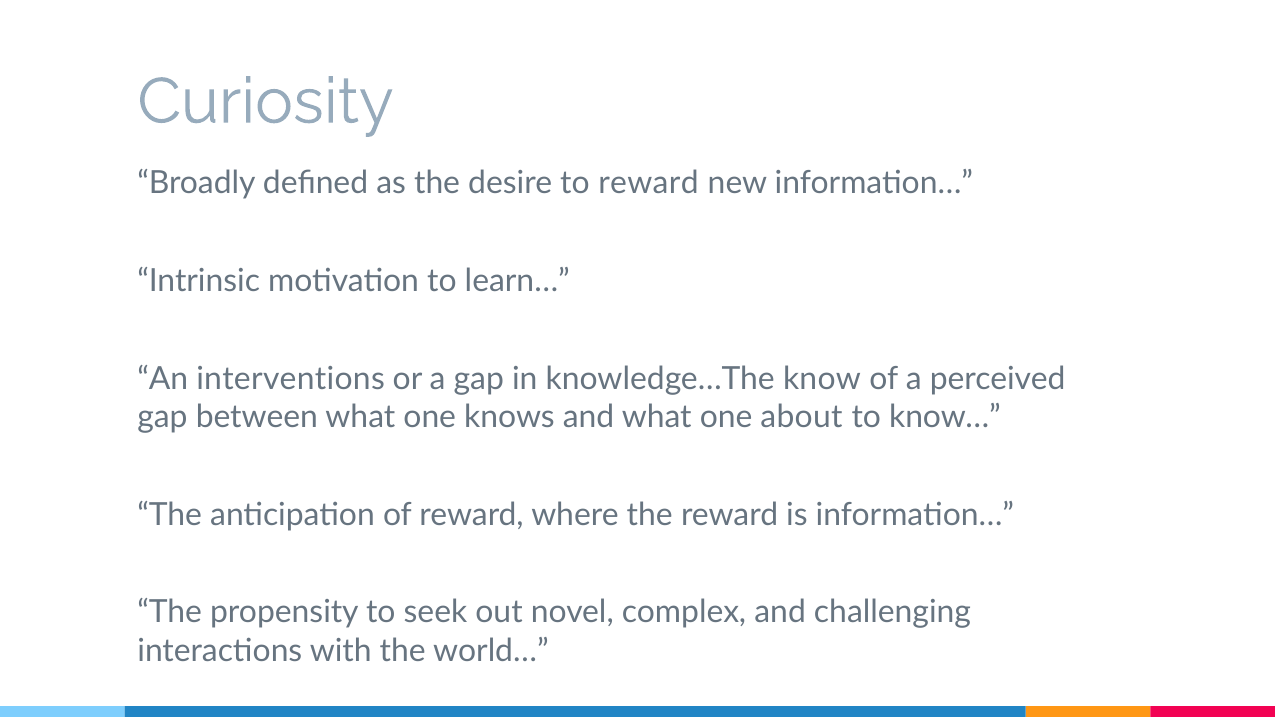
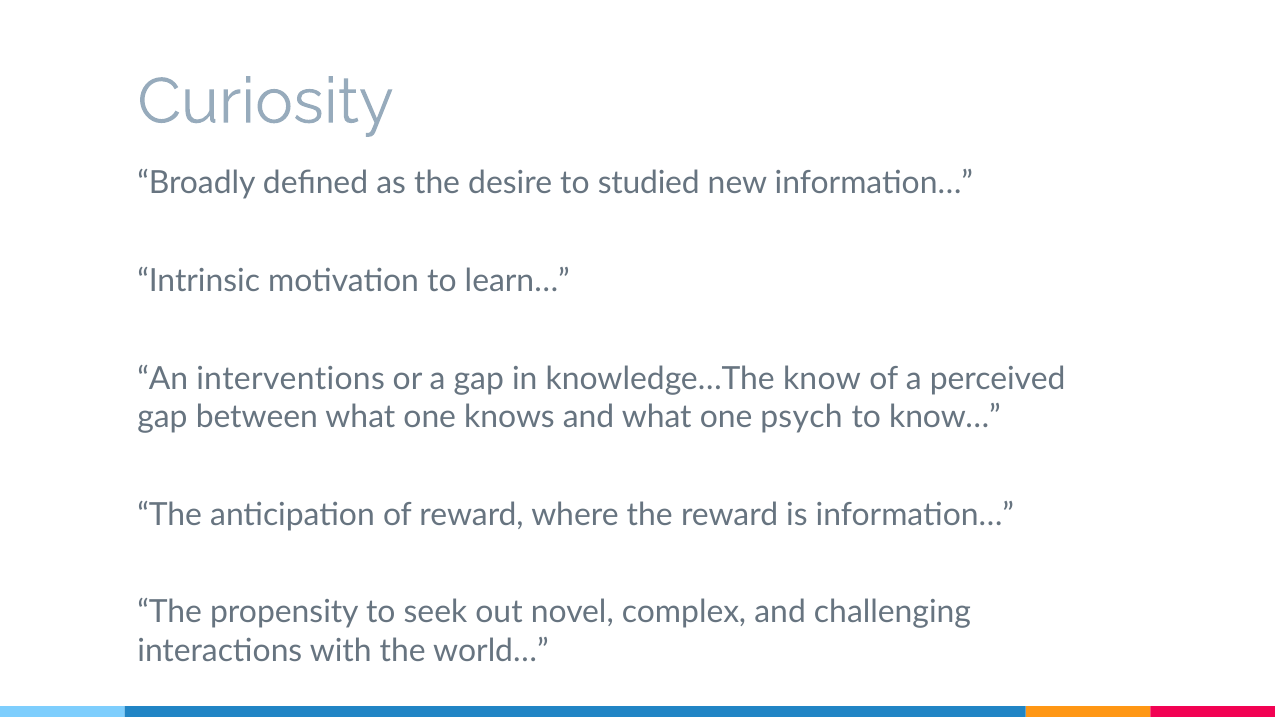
to reward: reward -> studied
about: about -> psych
